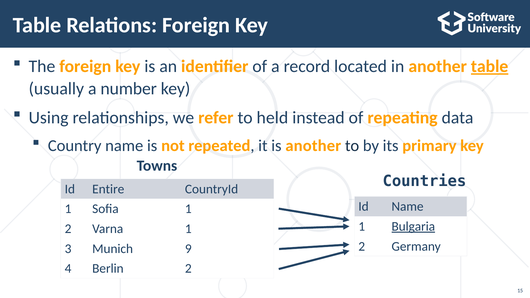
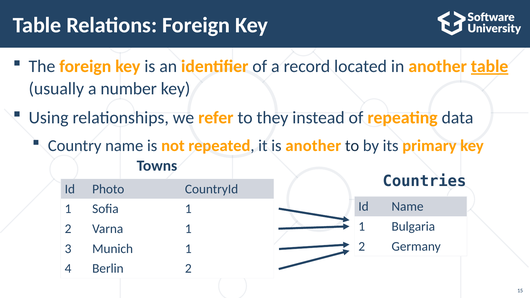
held: held -> they
Entire: Entire -> Photo
Bulgaria underline: present -> none
Munich 9: 9 -> 1
